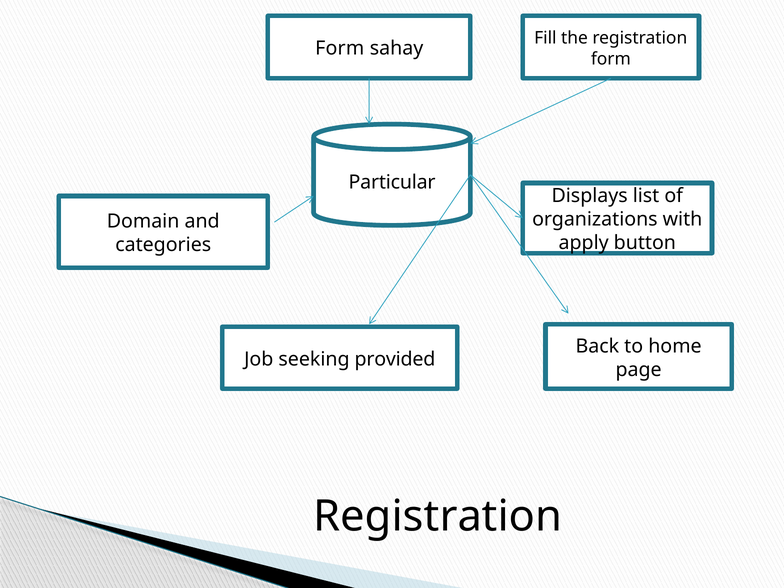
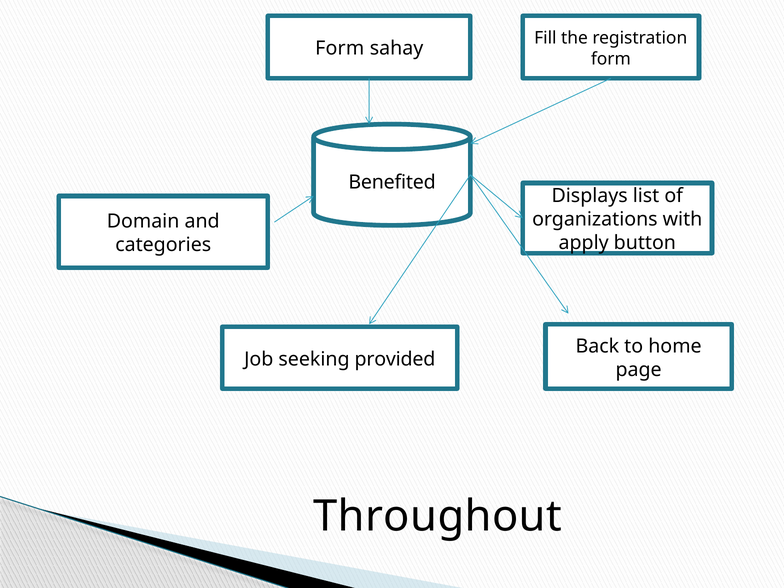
Particular: Particular -> Benefited
Registration at (438, 516): Registration -> Throughout
